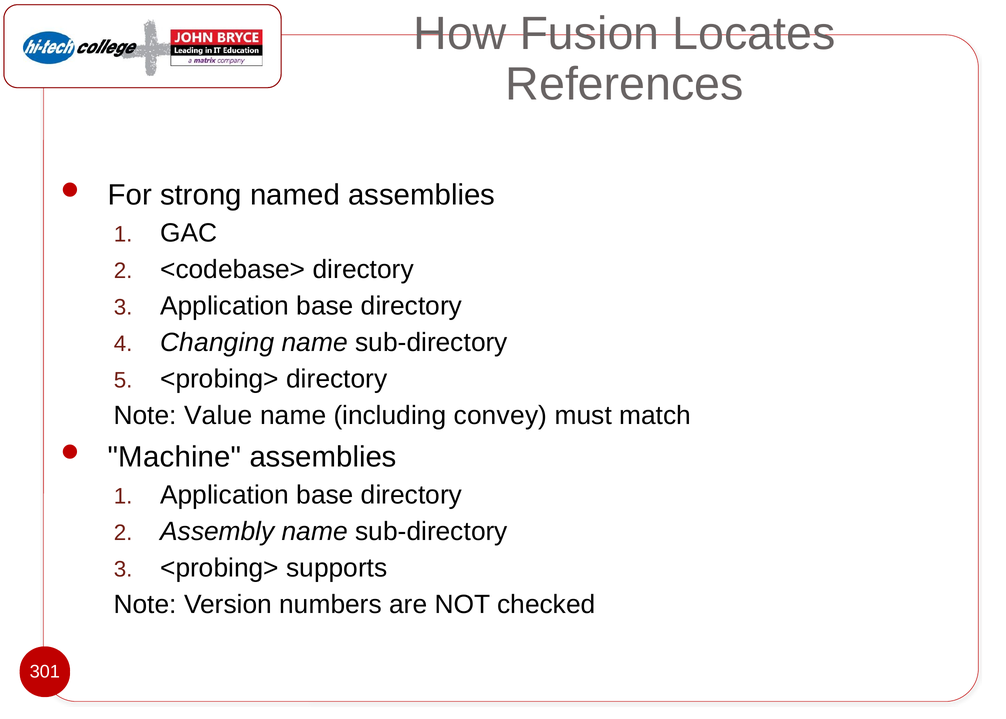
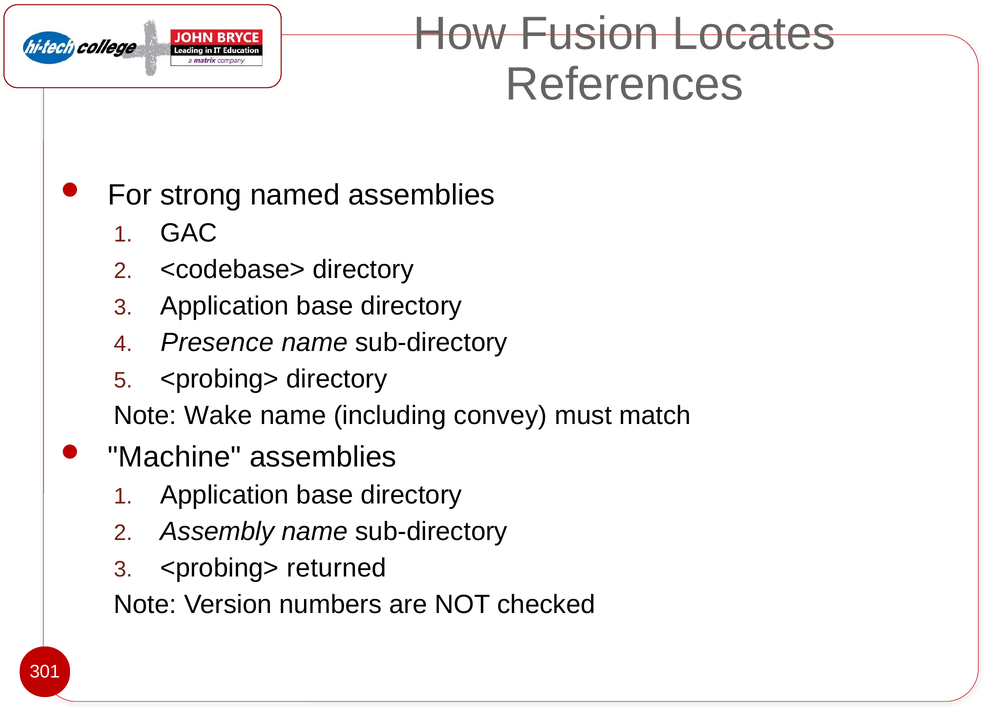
Changing: Changing -> Presence
Value: Value -> Wake
supports: supports -> returned
